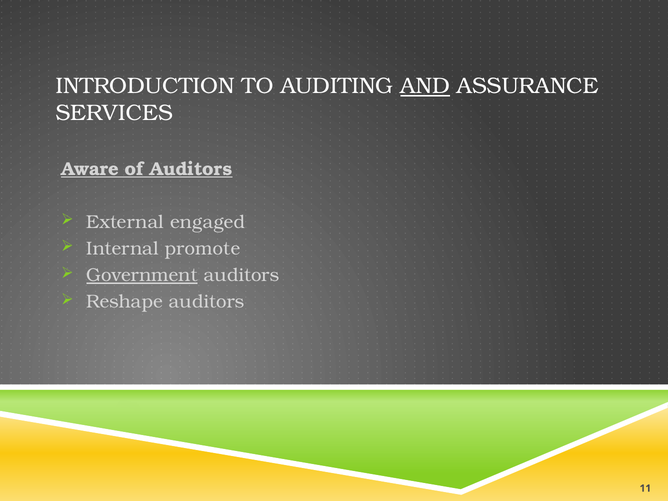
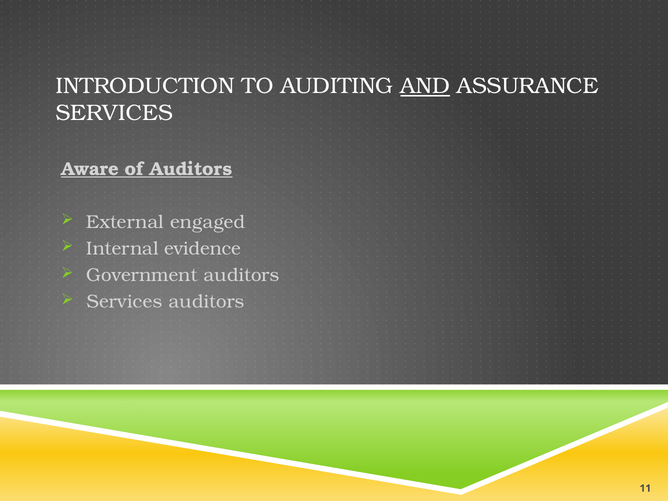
promote: promote -> evidence
Government underline: present -> none
Reshape at (125, 302): Reshape -> Services
